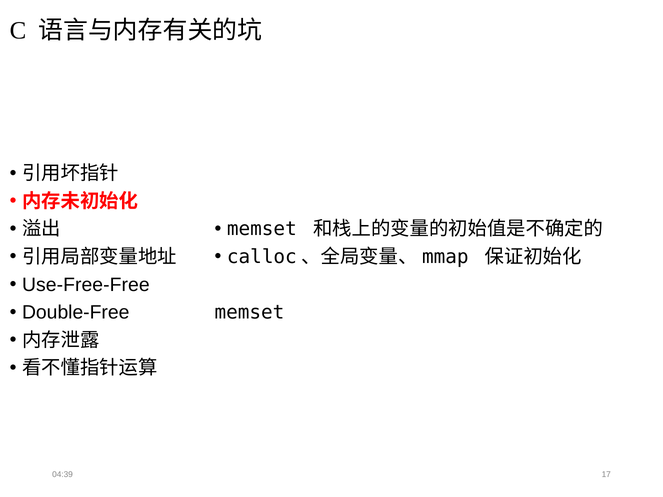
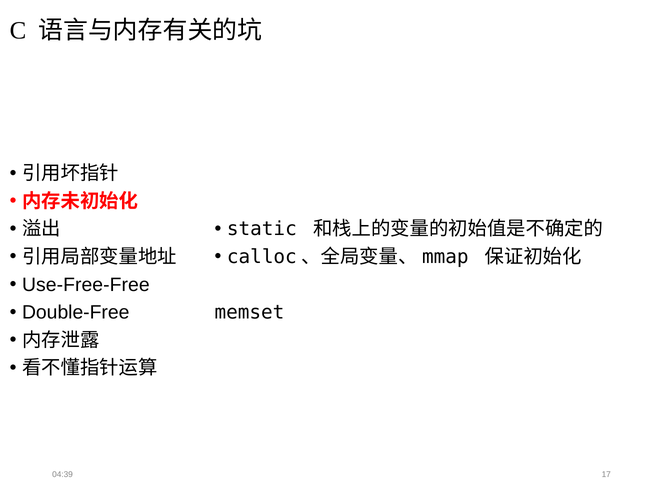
memset at (262, 229): memset -> static
